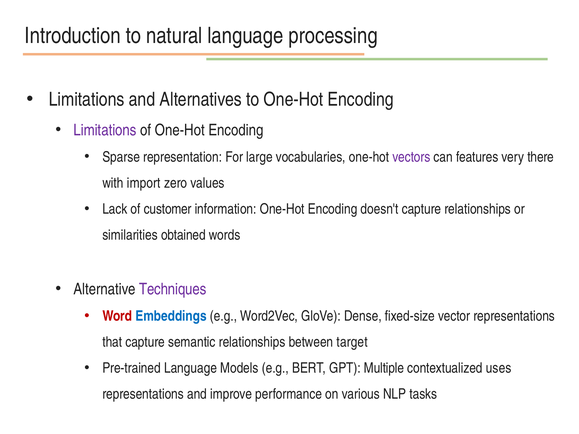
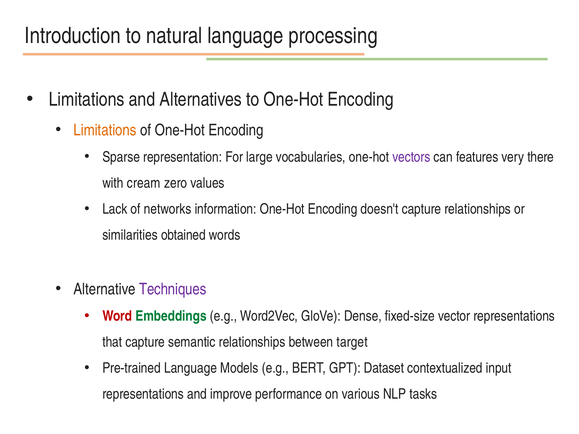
Limitations at (105, 130) colour: purple -> orange
import: import -> cream
customer: customer -> networks
Embeddings colour: blue -> green
Multiple: Multiple -> Dataset
uses: uses -> input
